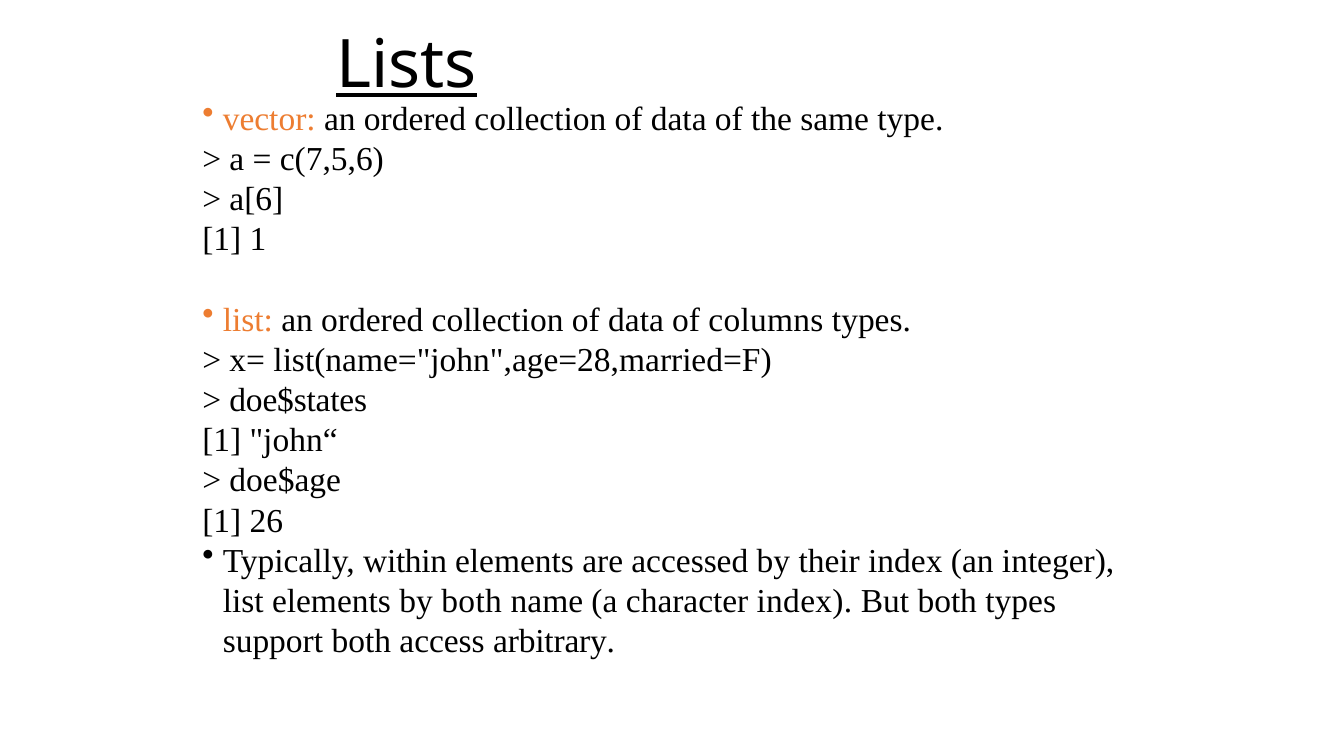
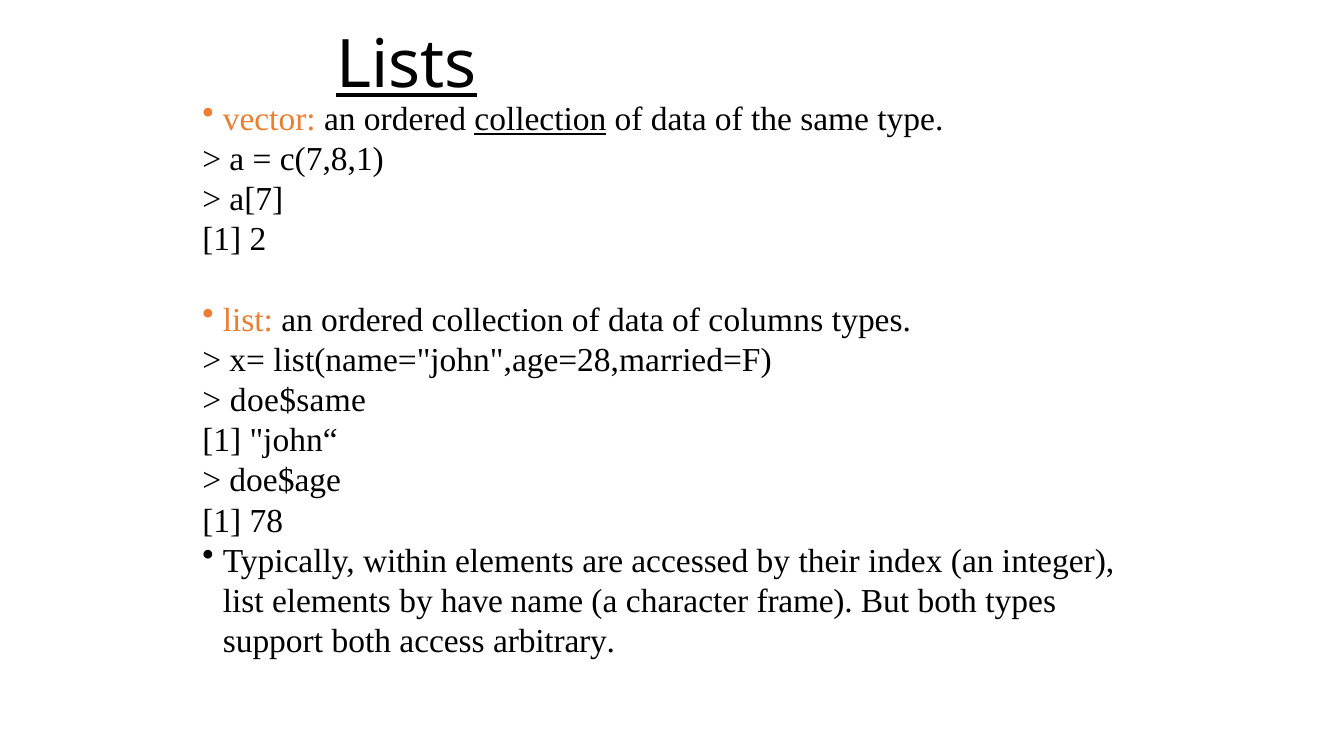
collection at (540, 119) underline: none -> present
c(7,5,6: c(7,5,6 -> c(7,8,1
a[6: a[6 -> a[7
1 1: 1 -> 2
doe$states: doe$states -> doe$same
26: 26 -> 78
by both: both -> have
character index: index -> frame
